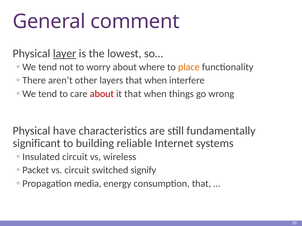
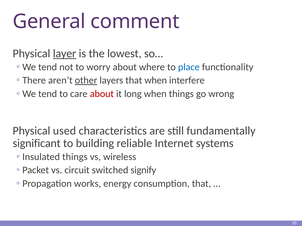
place colour: orange -> blue
other underline: none -> present
it that: that -> long
have: have -> used
circuit at (75, 157): circuit -> things
media: media -> works
